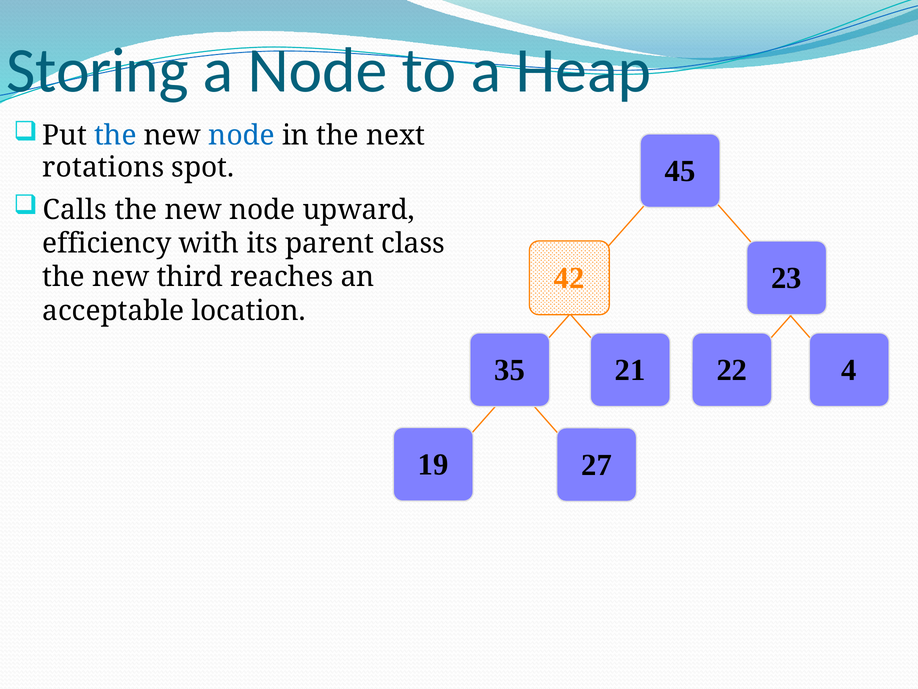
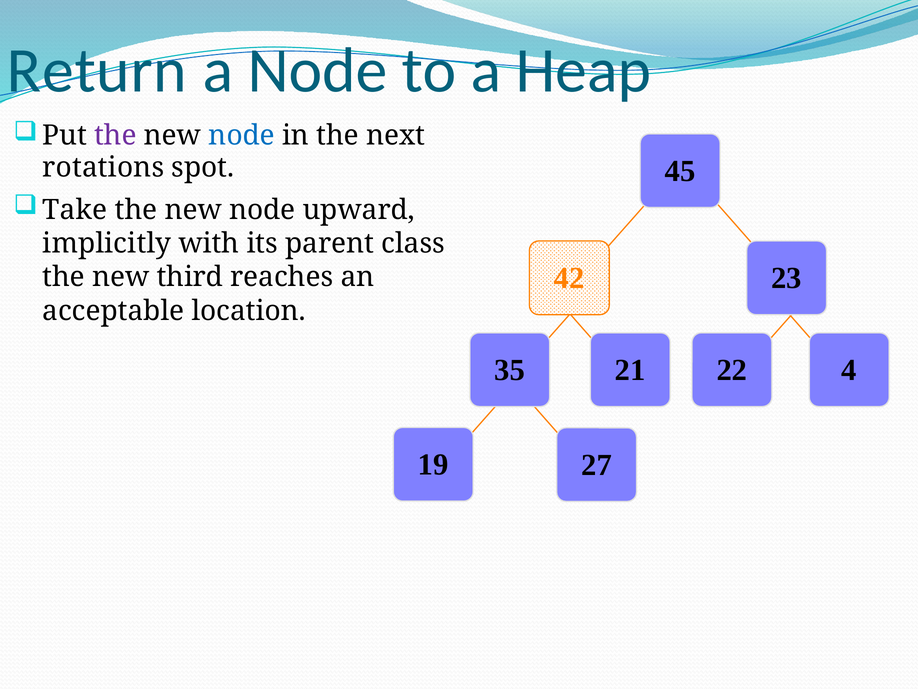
Storing: Storing -> Return
the at (115, 136) colour: blue -> purple
Calls: Calls -> Take
efficiency: efficiency -> implicitly
